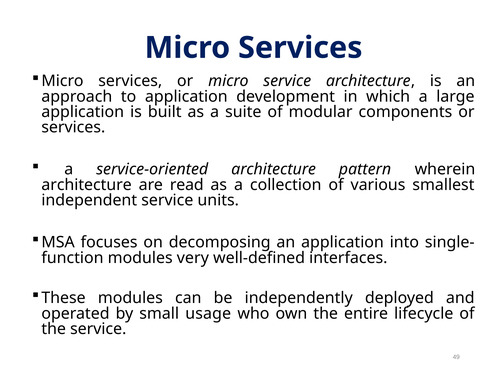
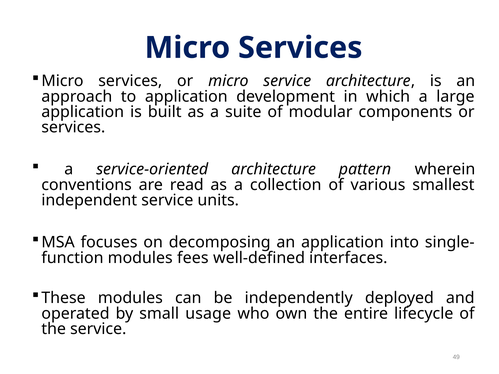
architecture at (87, 185): architecture -> conventions
very: very -> fees
